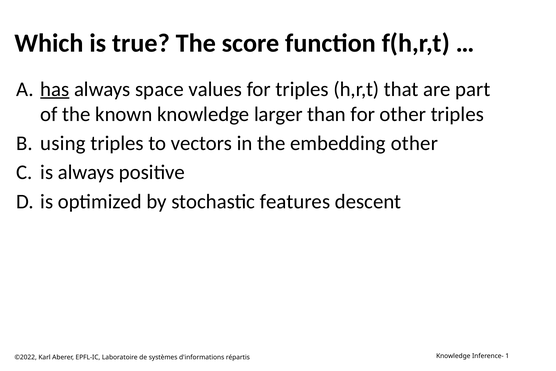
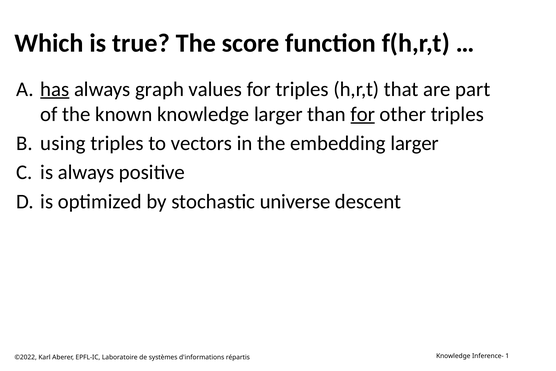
space: space -> graph
for at (363, 114) underline: none -> present
embedding other: other -> larger
features: features -> universe
